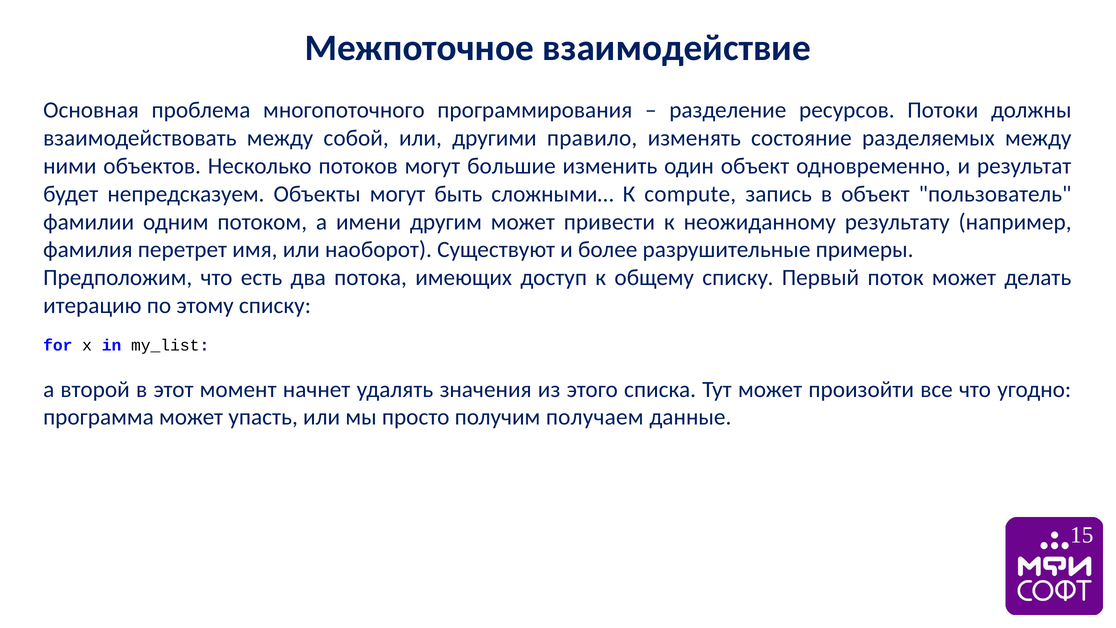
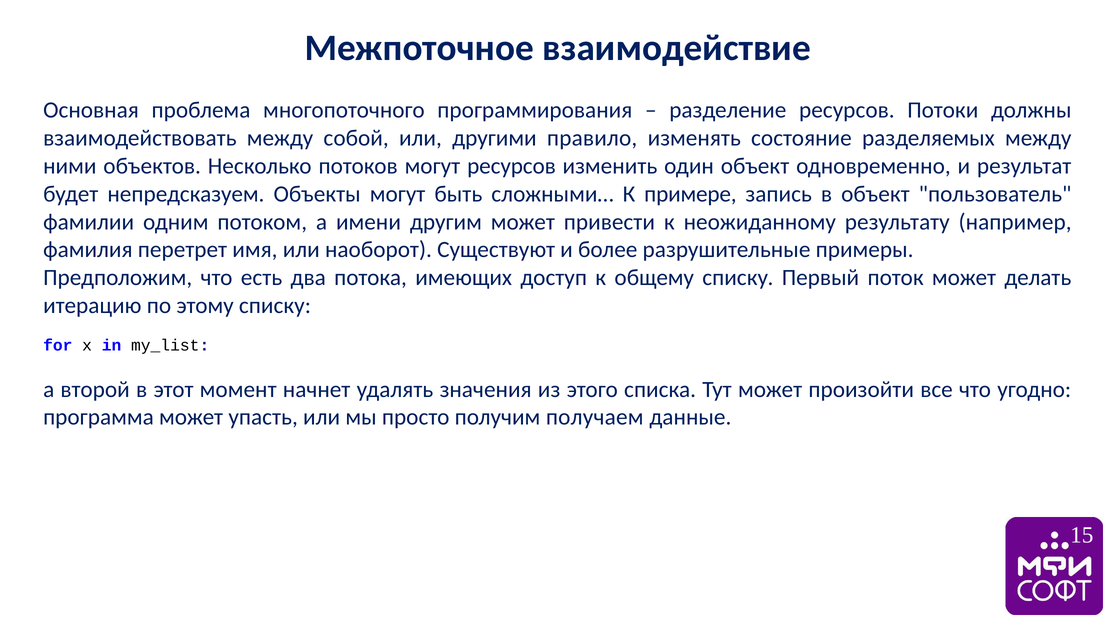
могут большие: большие -> ресурсов
compute: compute -> примере
